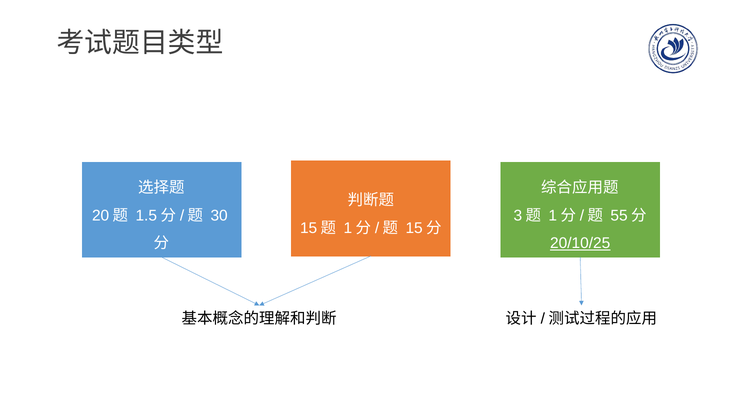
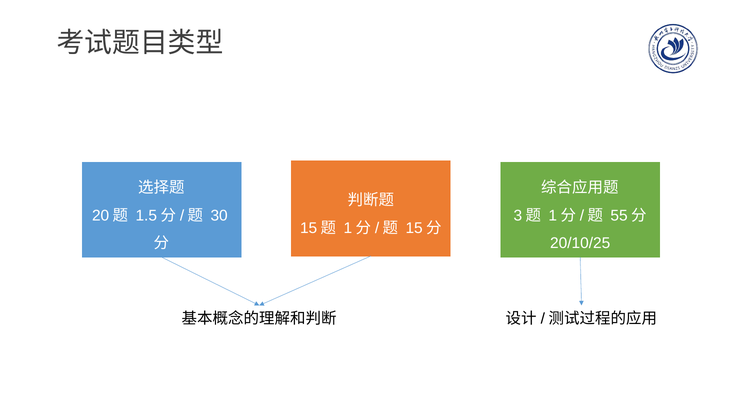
20/10/25 underline: present -> none
